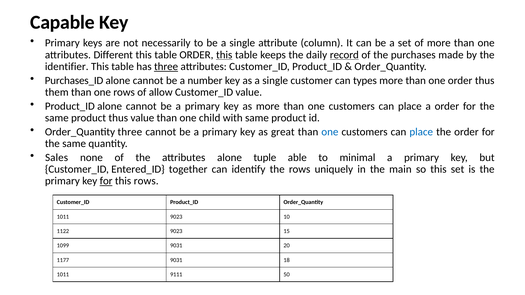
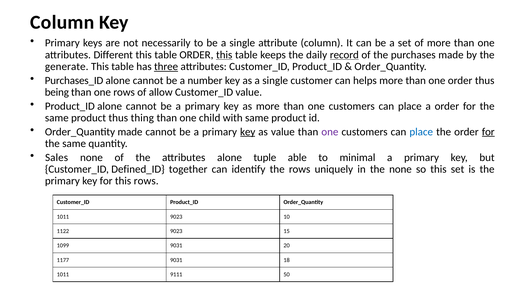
Capable at (62, 22): Capable -> Column
identifier: identifier -> generate
types: types -> helps
them: them -> being
thus value: value -> thing
Order_Quantity three: three -> made
key at (248, 132) underline: none -> present
as great: great -> value
one at (330, 132) colour: blue -> purple
for at (488, 132) underline: none -> present
Entered_ID: Entered_ID -> Defined_ID
the main: main -> none
for at (106, 181) underline: present -> none
